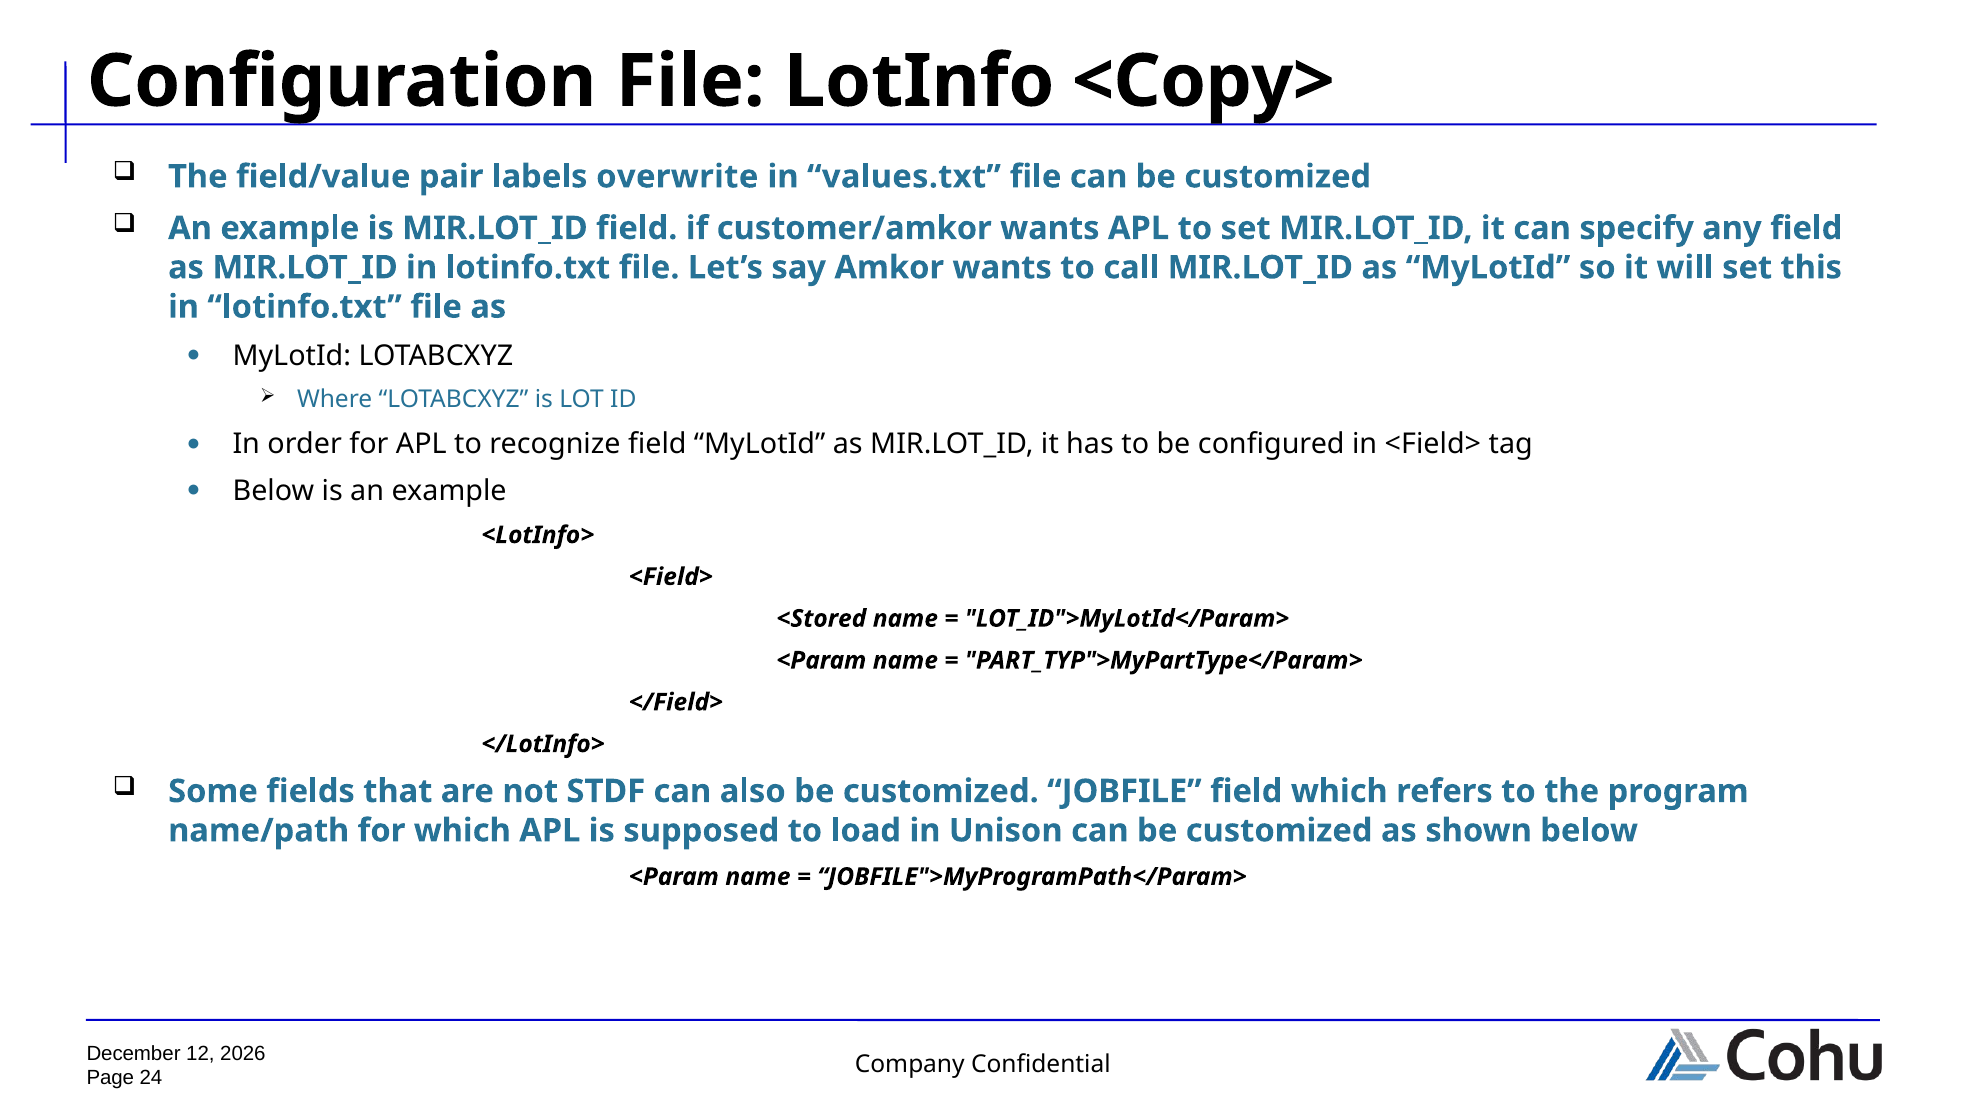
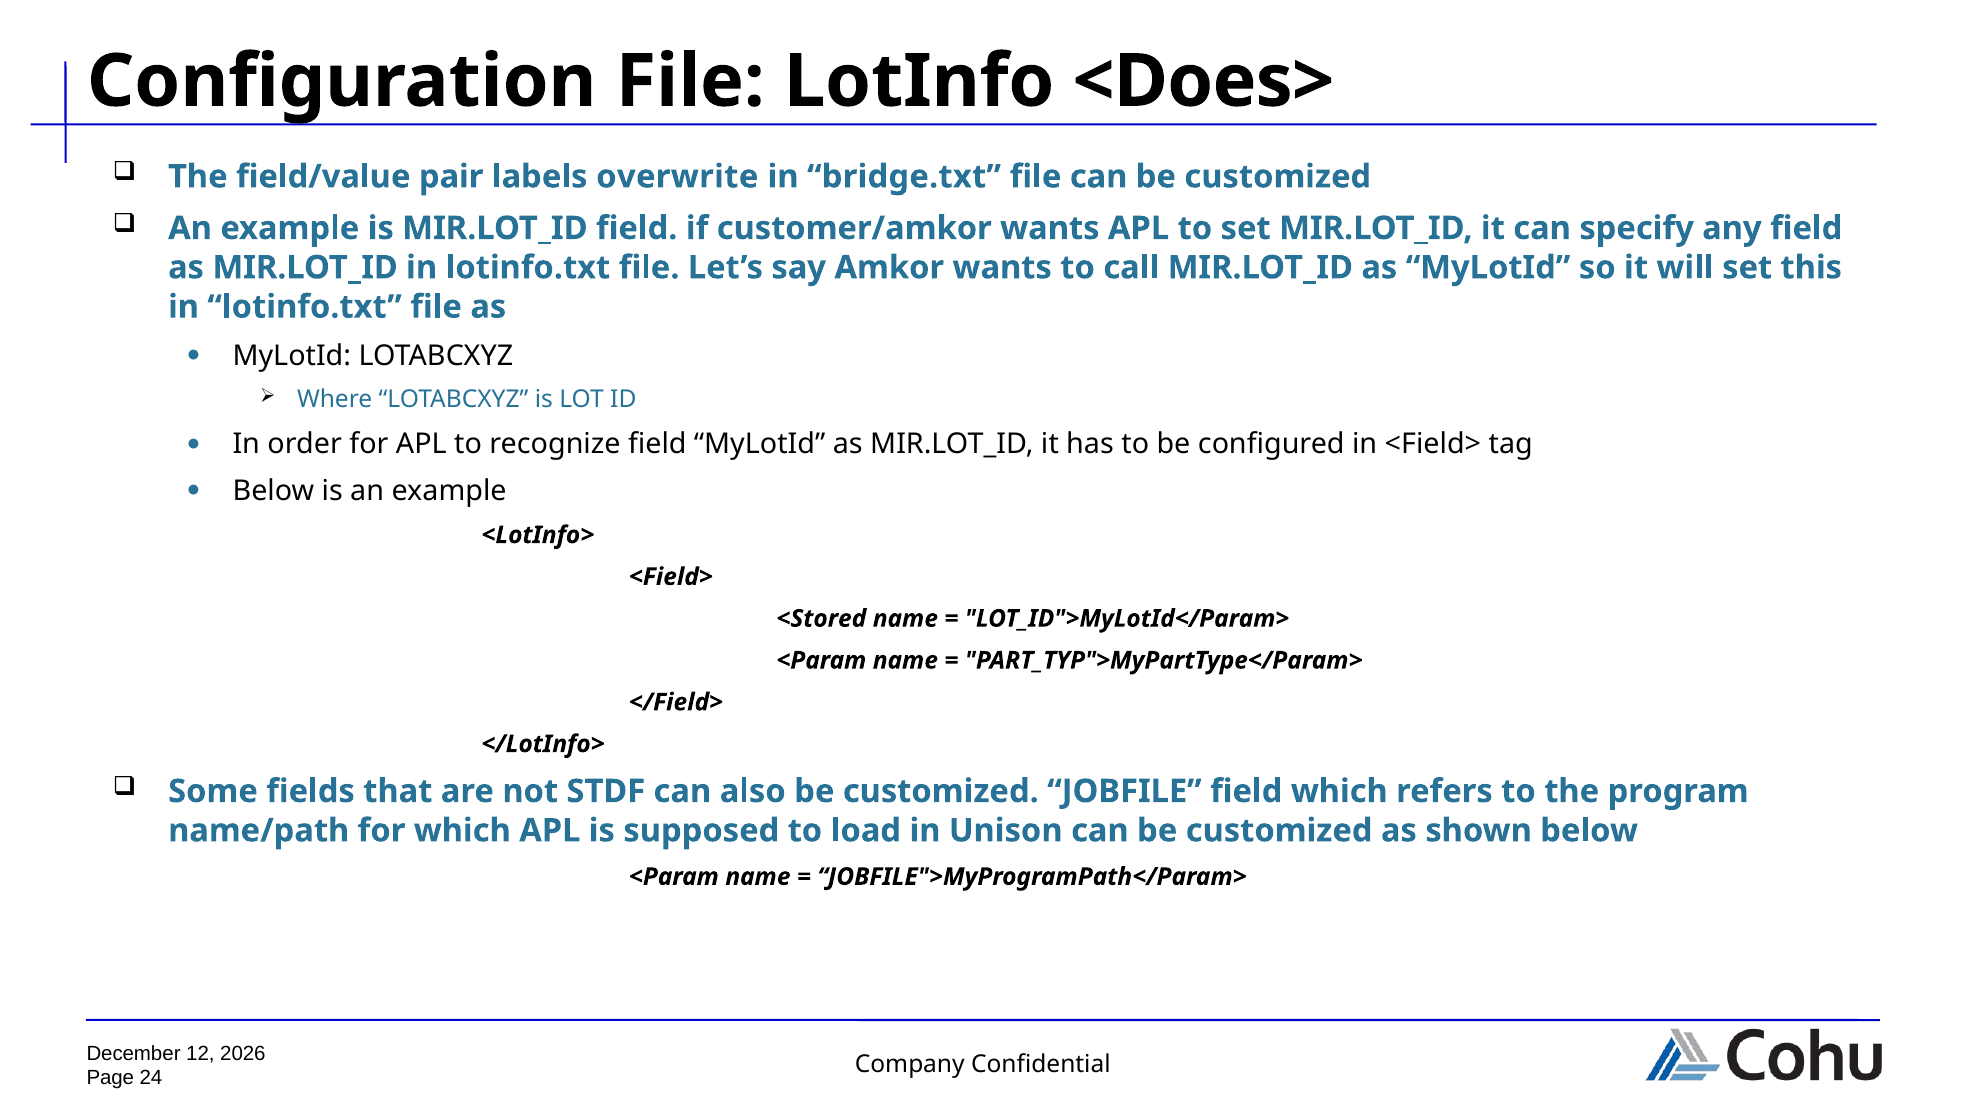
<Copy>: <Copy> -> <Does>
values.txt: values.txt -> bridge.txt
